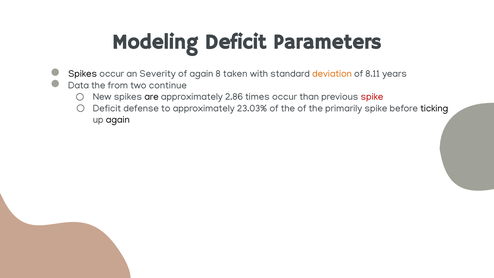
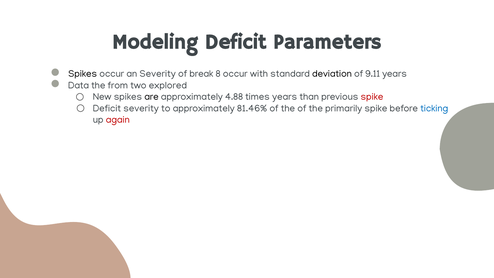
of again: again -> break
8 taken: taken -> occur
deviation colour: orange -> black
8.11: 8.11 -> 9.11
continue: continue -> explored
2.86: 2.86 -> 4.88
times occur: occur -> years
Deficit defense: defense -> severity
23.03%: 23.03% -> 81.46%
ticking colour: black -> blue
again at (118, 120) colour: black -> red
